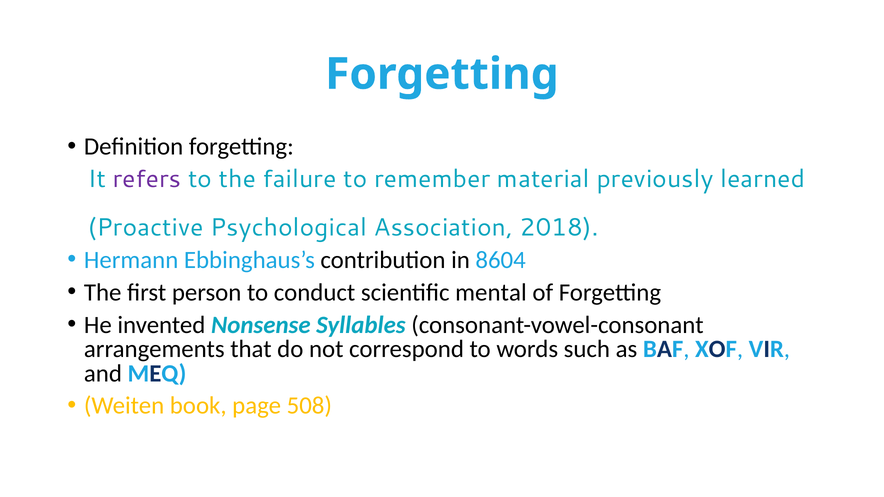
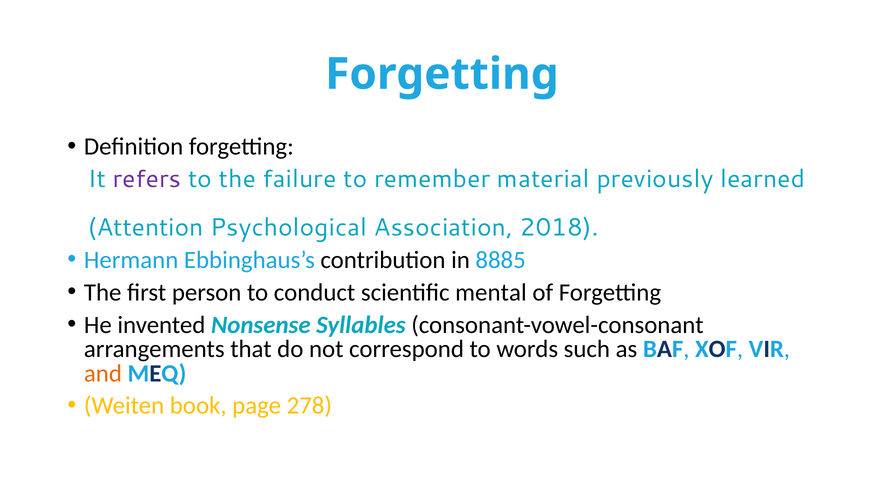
Proactive: Proactive -> Attention
8604: 8604 -> 8885
and colour: black -> orange
508: 508 -> 278
